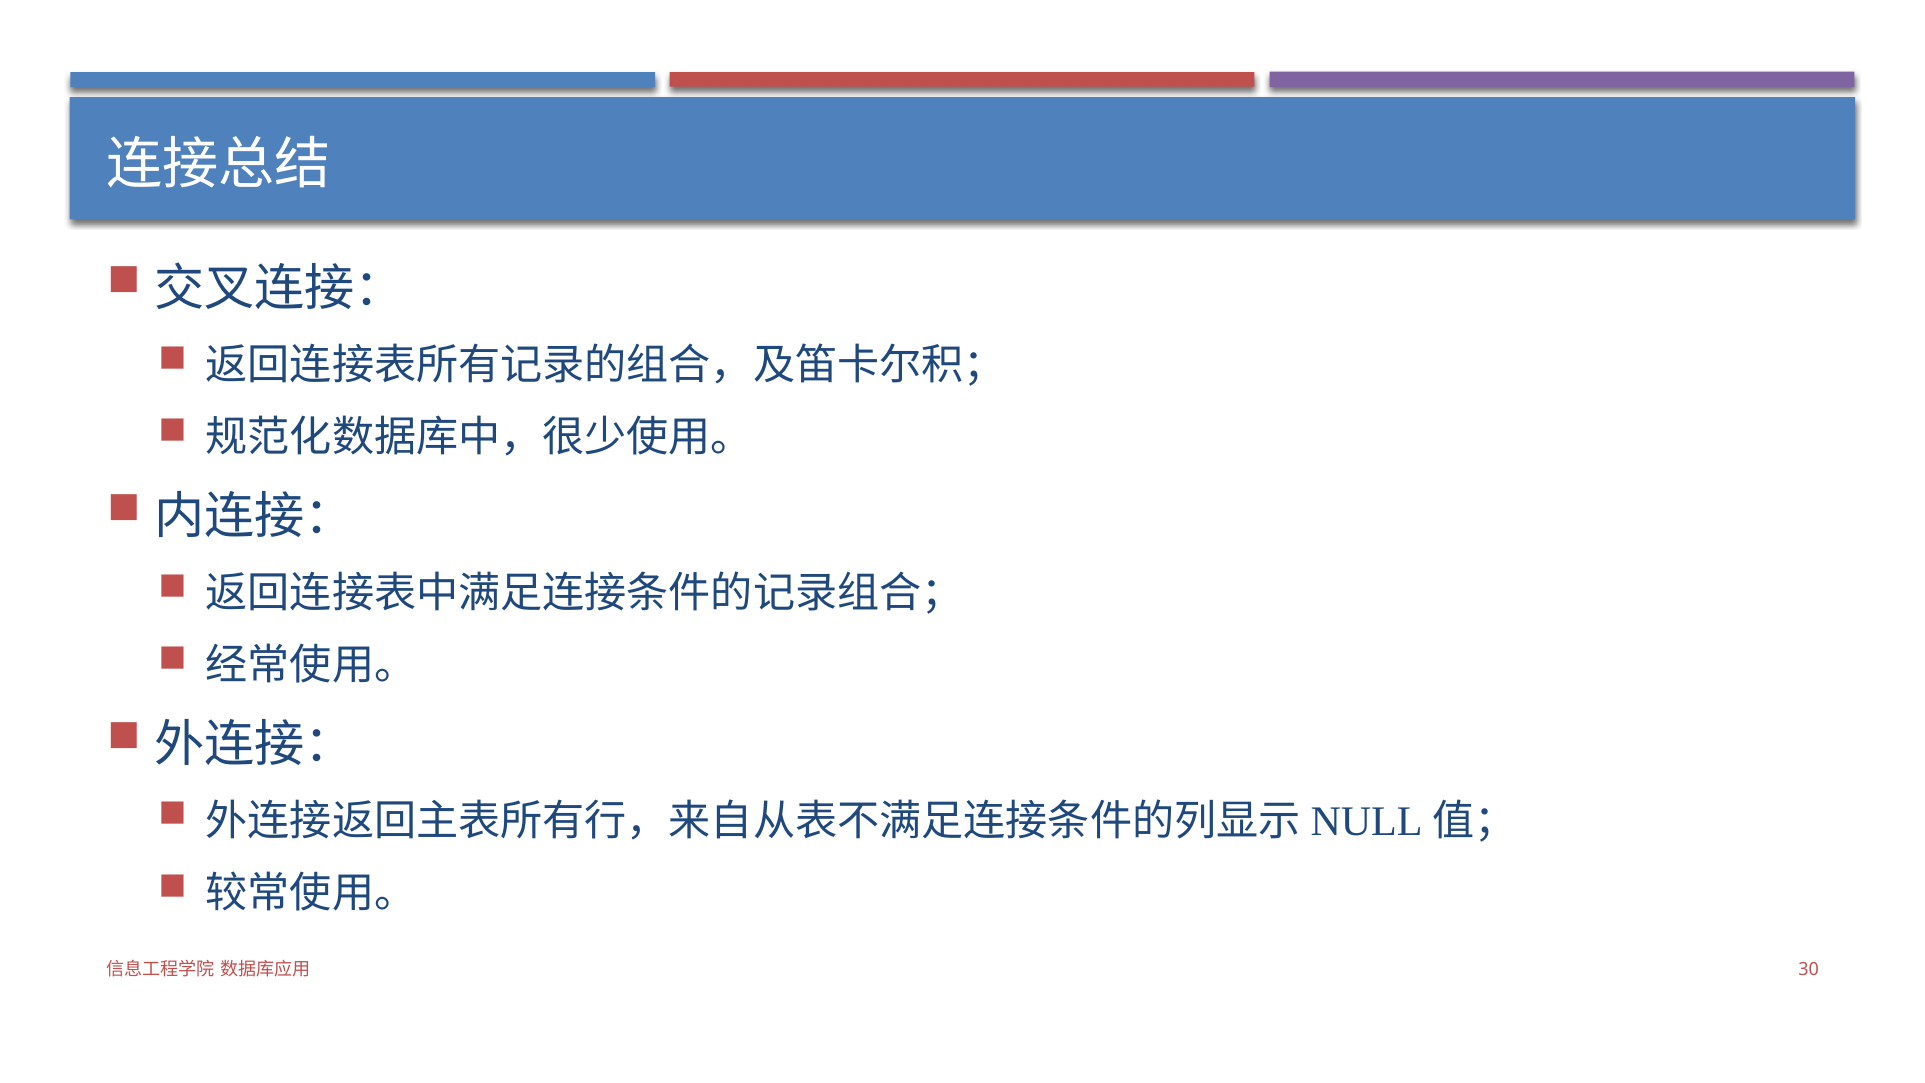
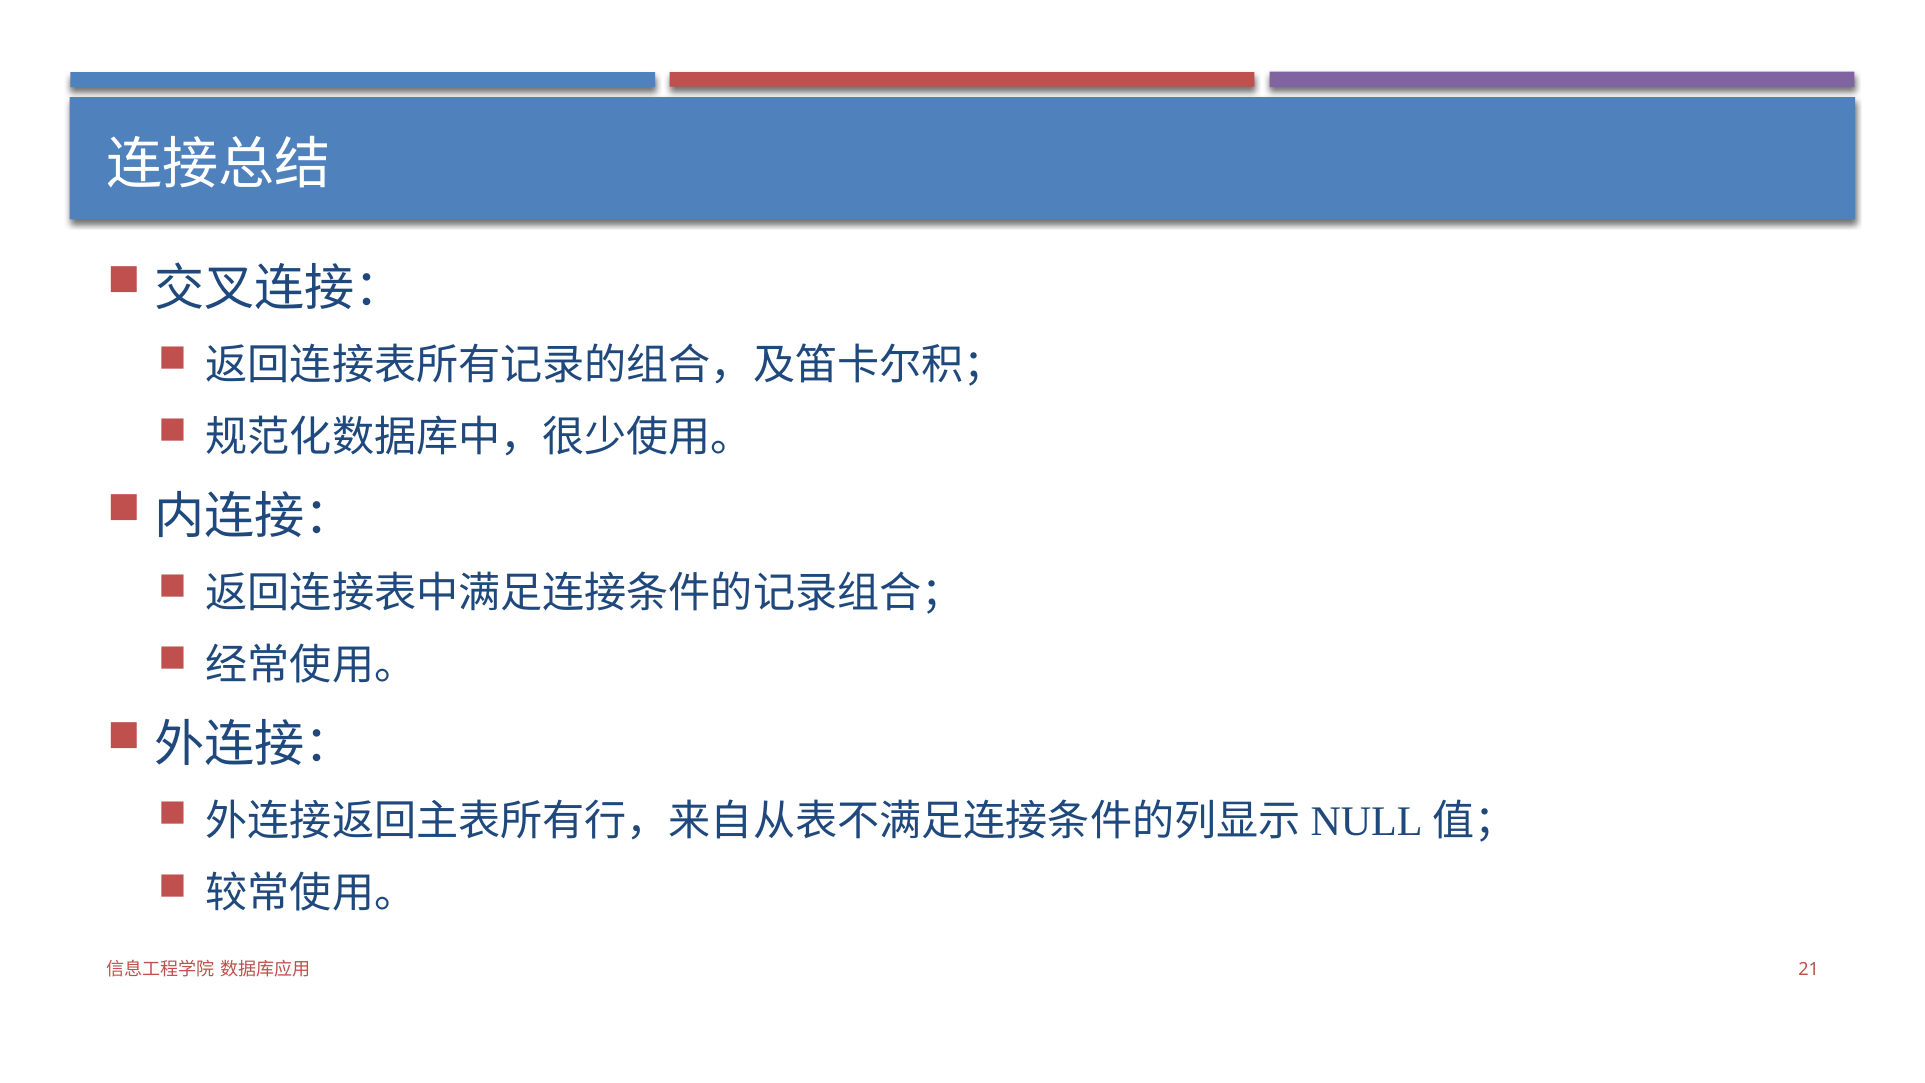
30: 30 -> 21
